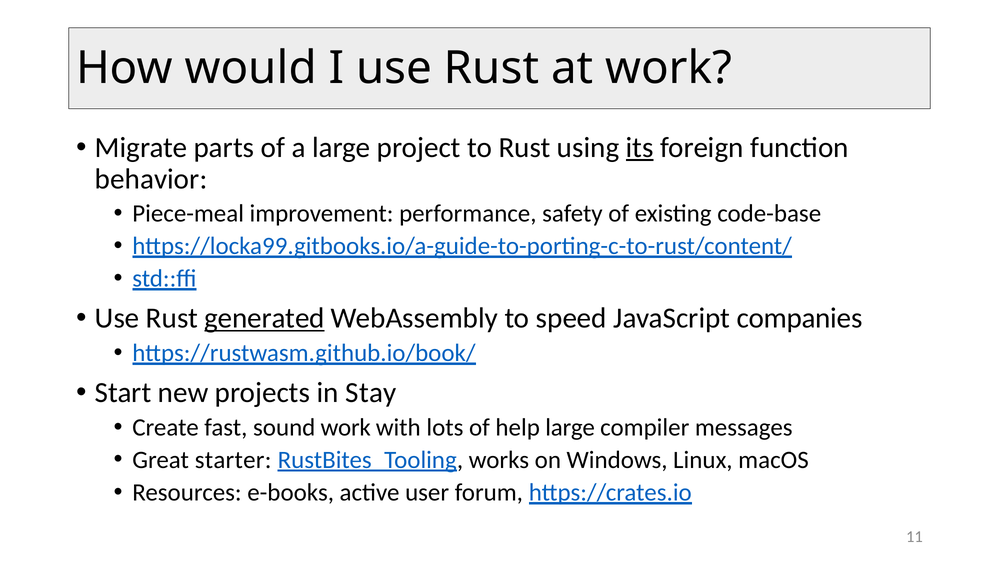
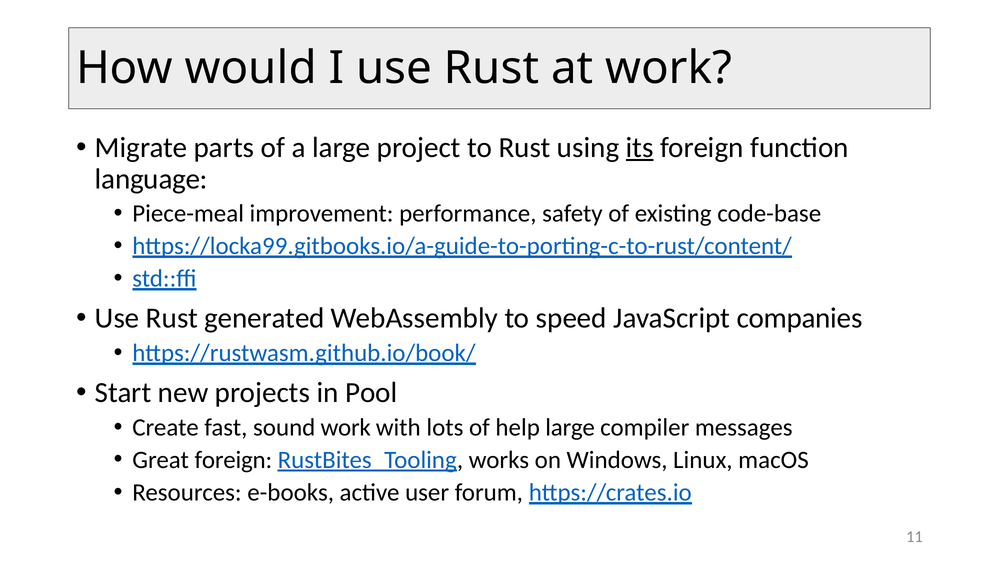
behavior: behavior -> language
generated underline: present -> none
Stay: Stay -> Pool
Great starter: starter -> foreign
